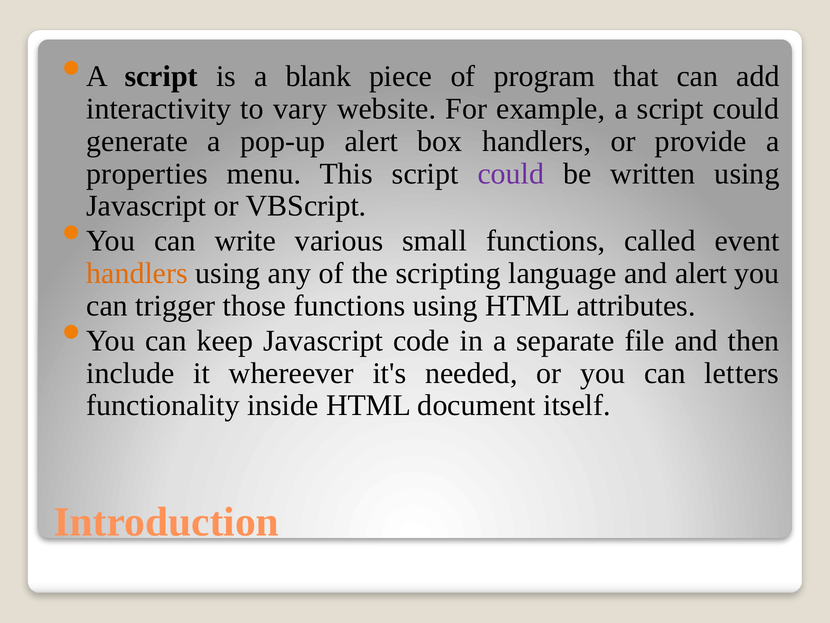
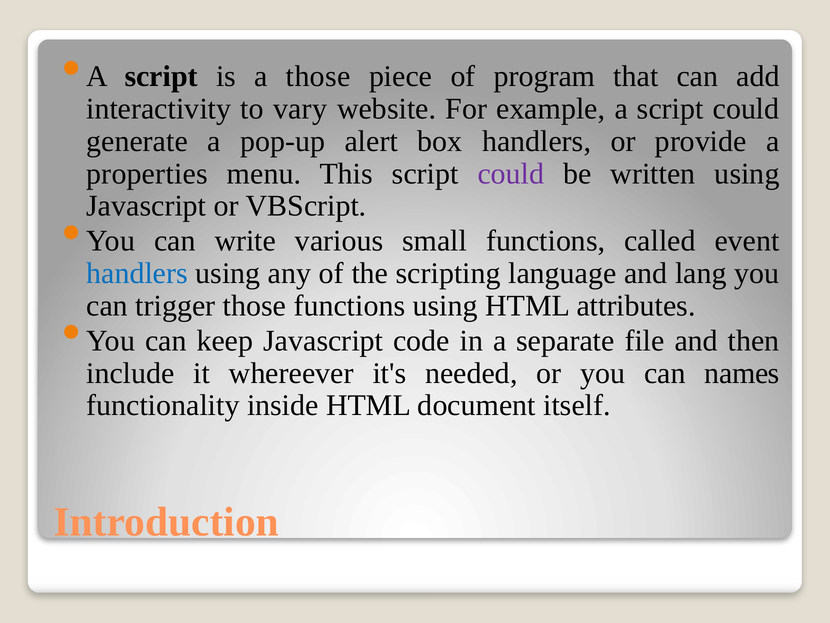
a blank: blank -> those
handlers at (137, 273) colour: orange -> blue
and alert: alert -> lang
letters: letters -> names
